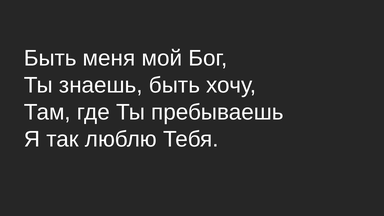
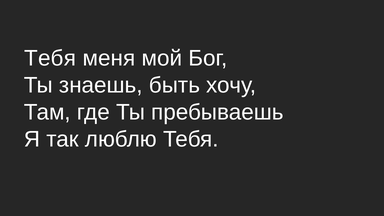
Быть at (50, 58): Быть -> Тебя
